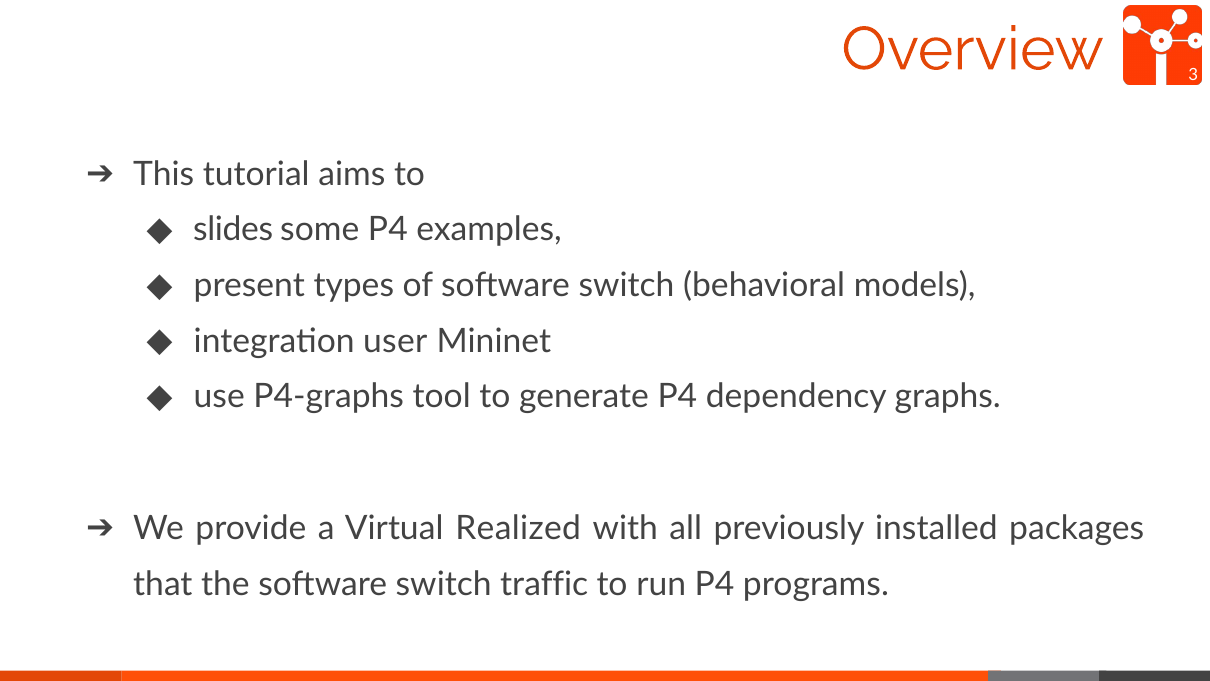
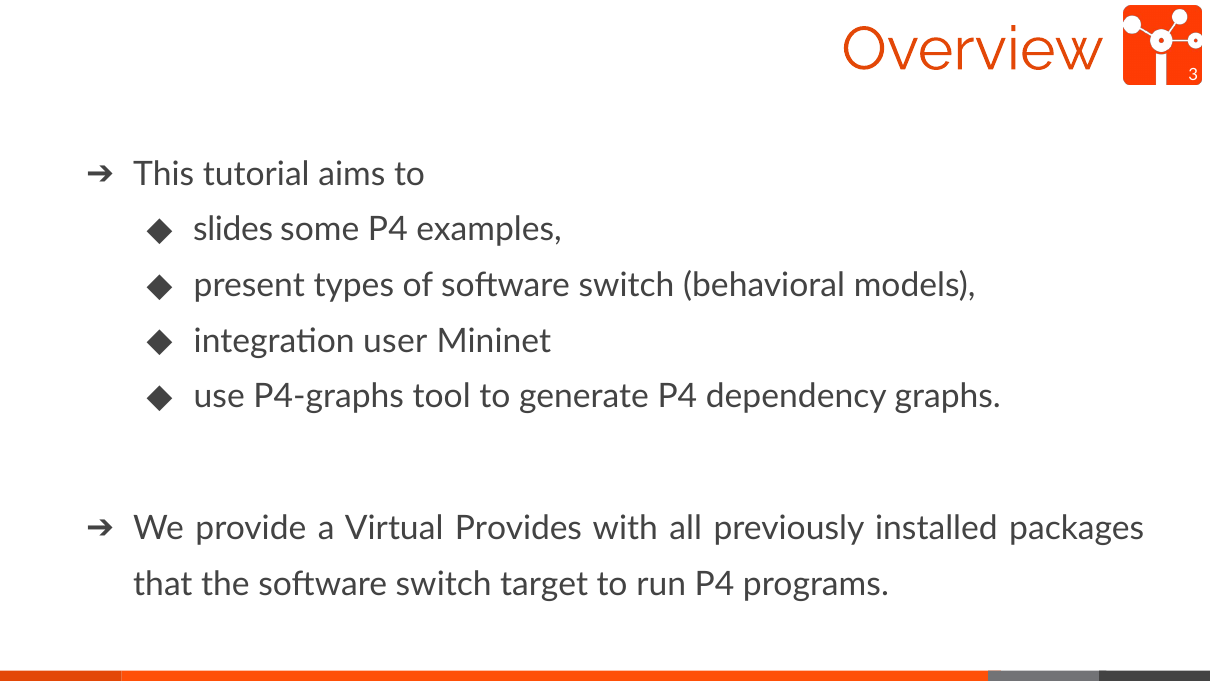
Realized: Realized -> Provides
traffic: traffic -> target
